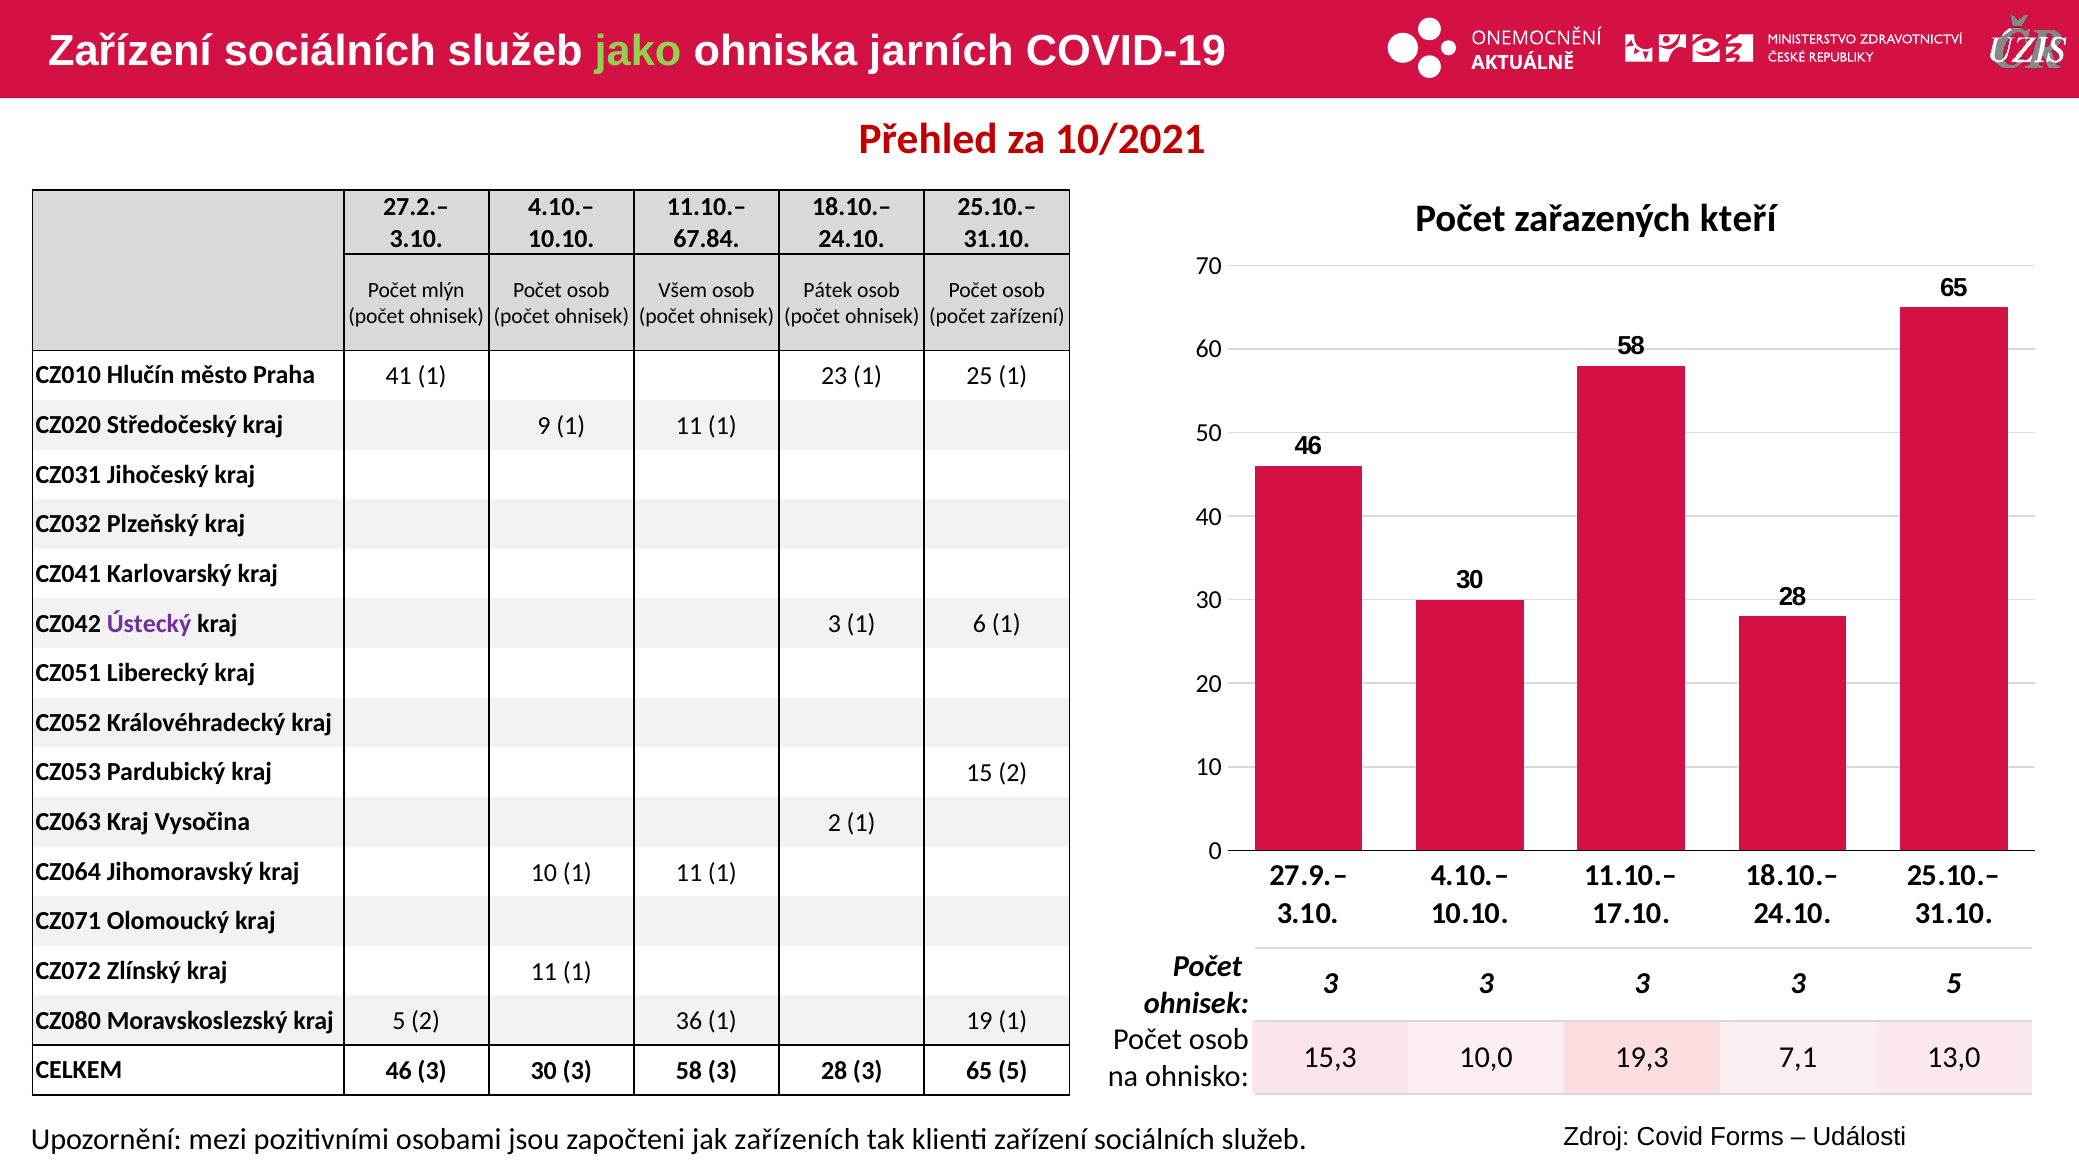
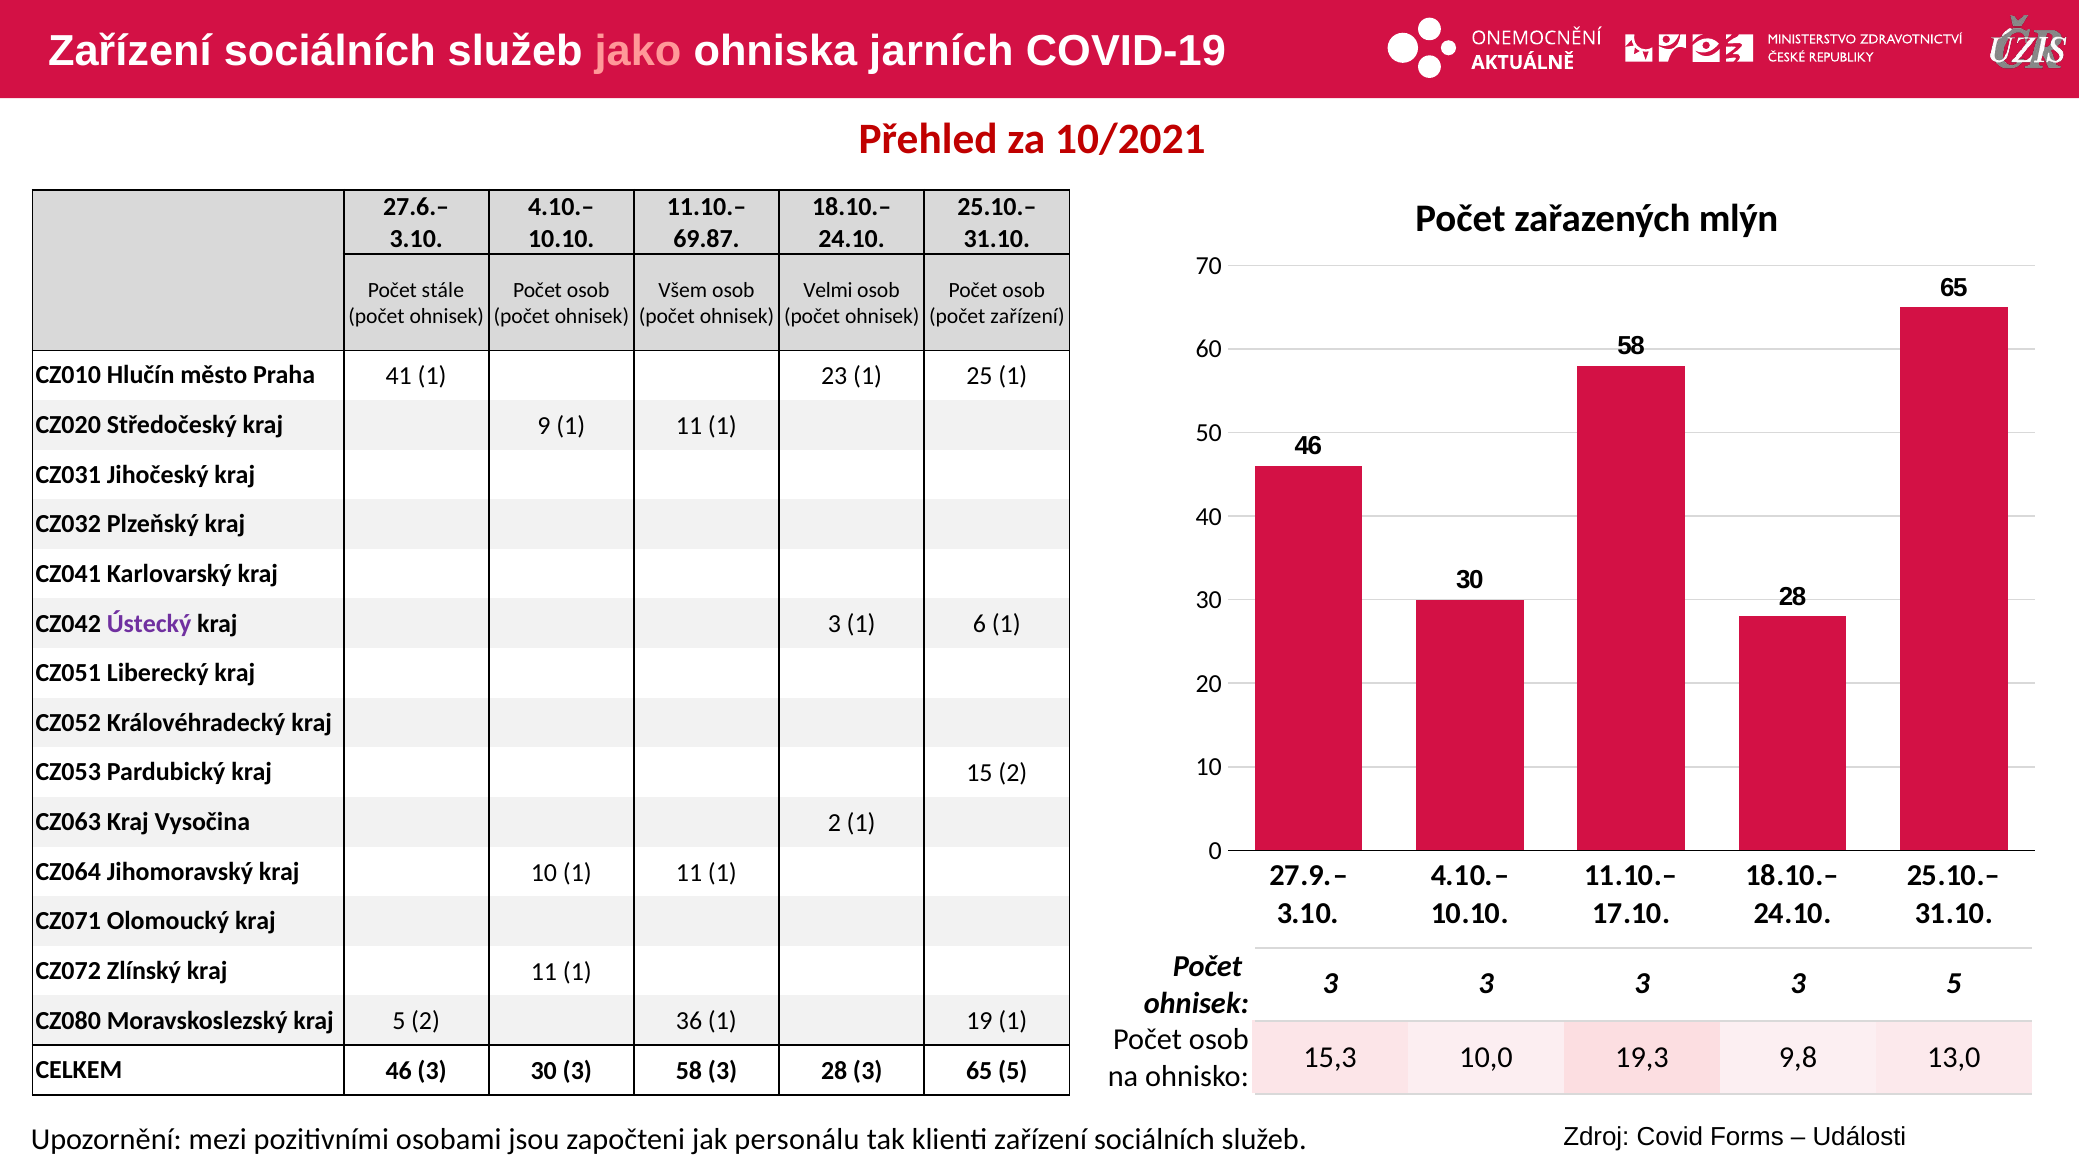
jako colour: light green -> pink
27.2.–: 27.2.– -> 27.6.–
kteří: kteří -> mlýn
67.84: 67.84 -> 69.87
mlýn: mlýn -> stále
Pátek: Pátek -> Velmi
7,1: 7,1 -> 9,8
zařízeních: zařízeních -> personálu
